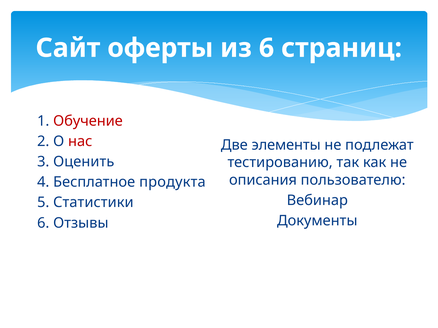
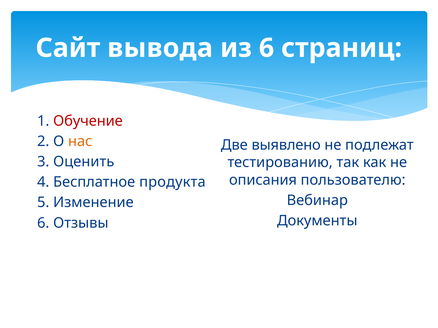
оферты: оферты -> вывода
нас colour: red -> orange
элементы: элементы -> выявлено
Статистики: Статистики -> Изменение
